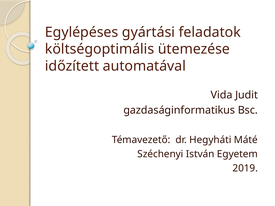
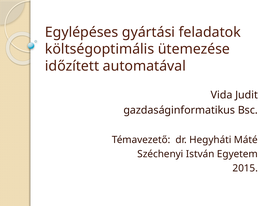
2019: 2019 -> 2015
